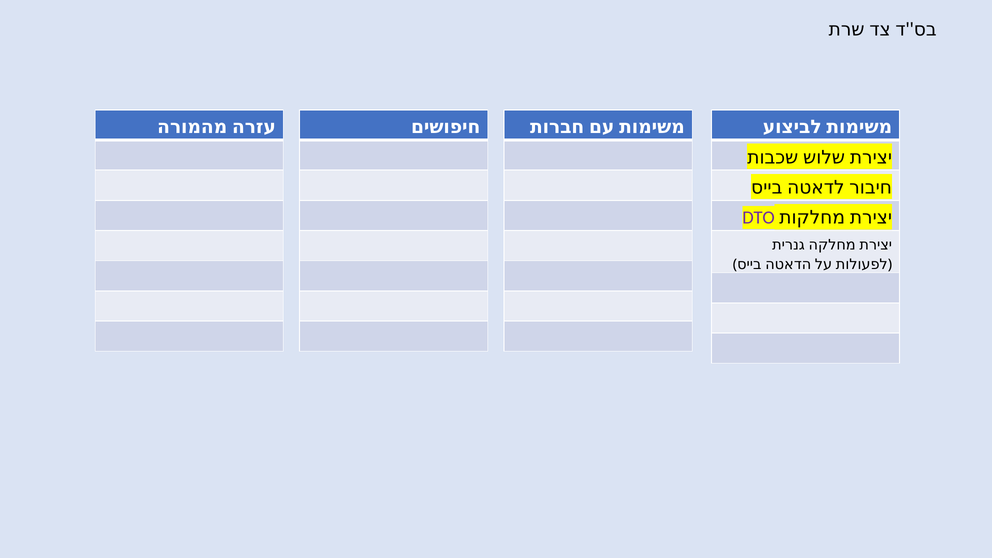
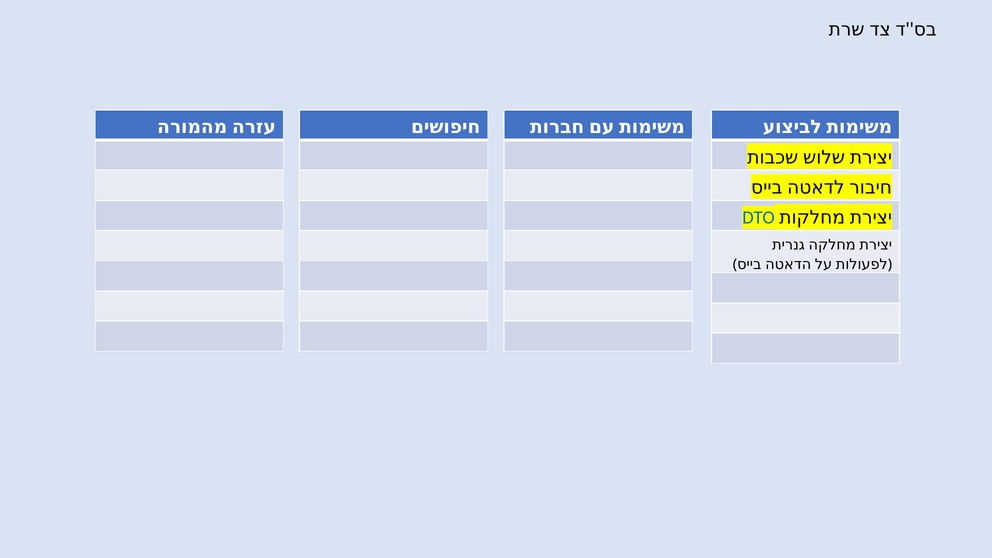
DTO colour: purple -> blue
